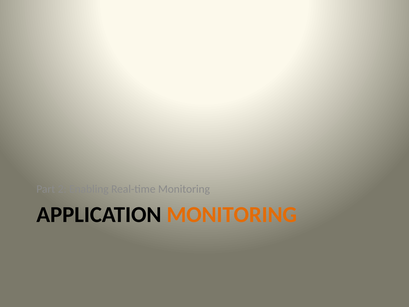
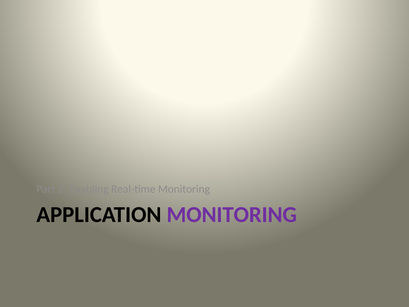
MONITORING at (232, 214) colour: orange -> purple
